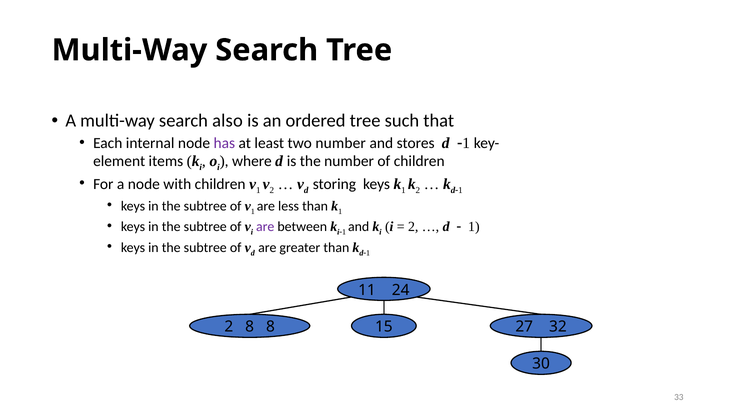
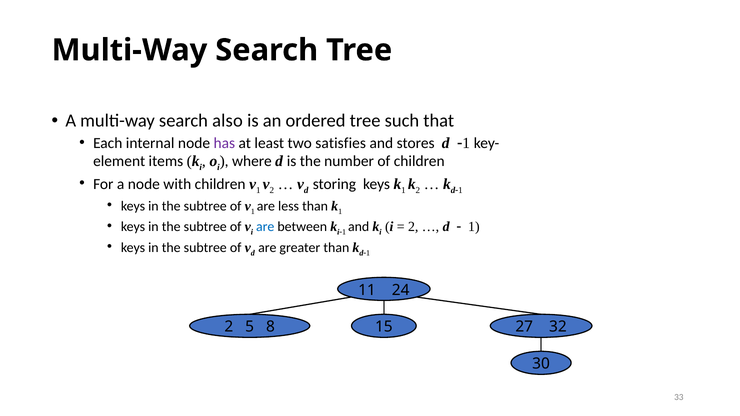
two number: number -> satisfies
are at (265, 227) colour: purple -> blue
2 8: 8 -> 5
